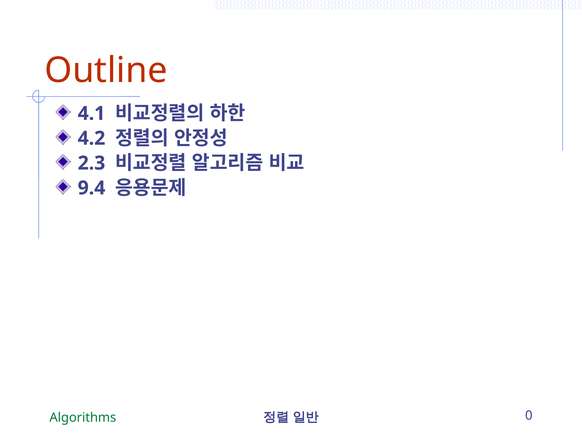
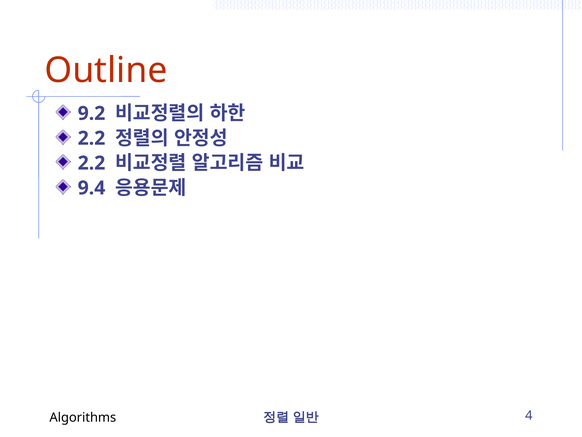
4.1: 4.1 -> 9.2
4.2 at (91, 138): 4.2 -> 2.2
2.3 at (91, 163): 2.3 -> 2.2
0: 0 -> 4
Algorithms colour: green -> black
